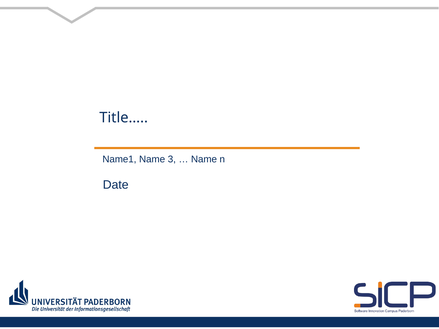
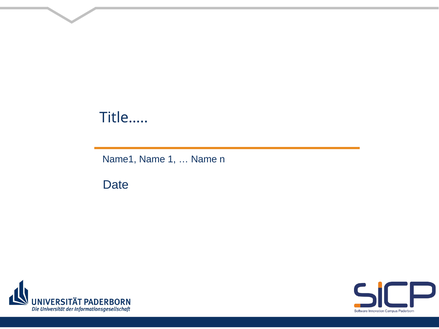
3: 3 -> 1
